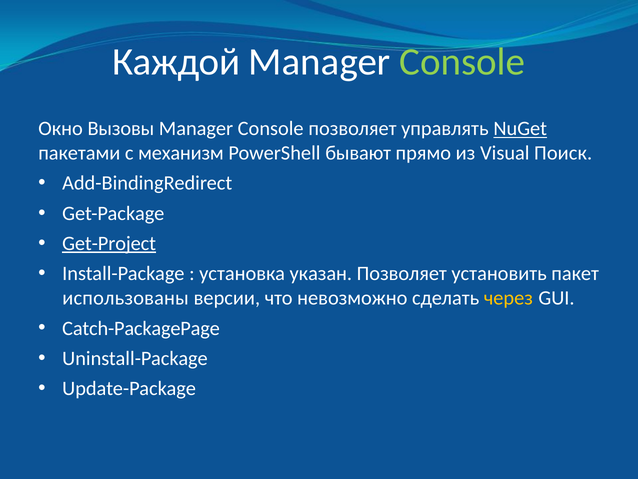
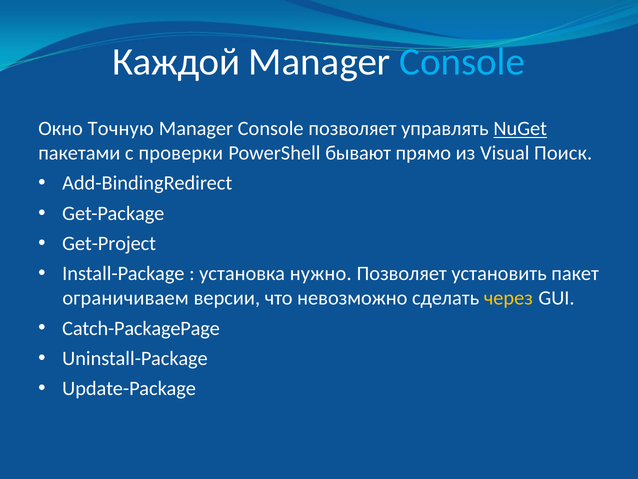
Console at (462, 62) colour: light green -> light blue
Вызовы: Вызовы -> Точную
механизм: механизм -> проверки
Get-Project underline: present -> none
указан: указан -> нужно
использованы: использованы -> ограничиваем
